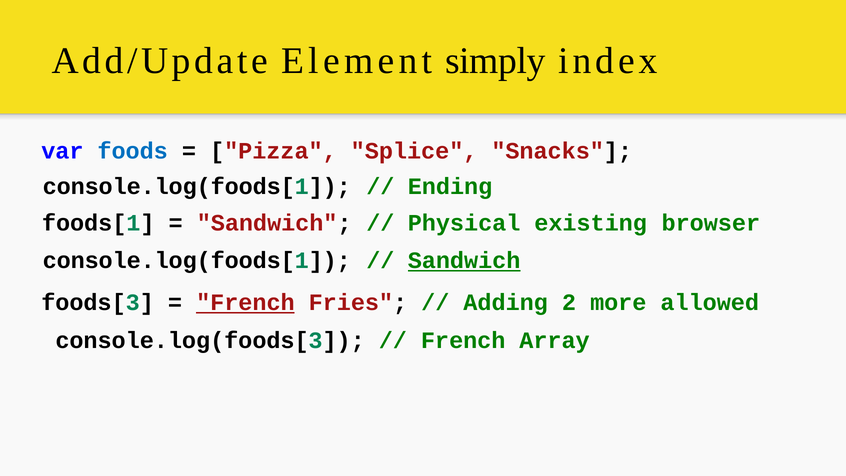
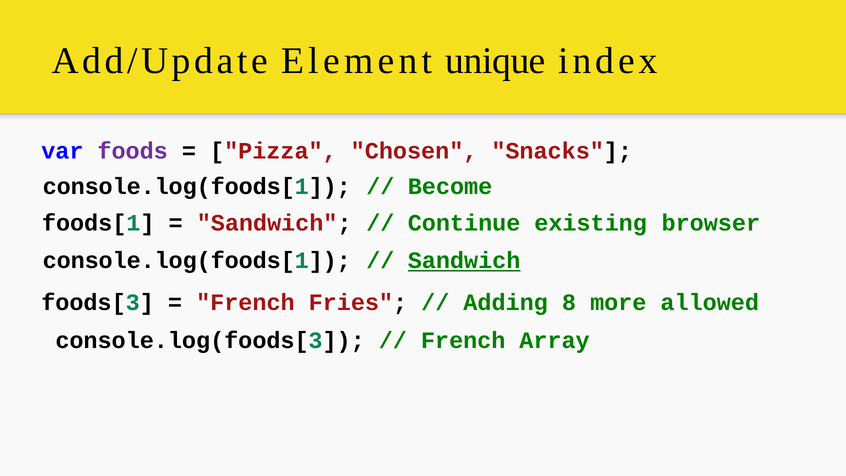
simply: simply -> unique
foods colour: blue -> purple
Splice: Splice -> Chosen
Ending: Ending -> Become
Physical: Physical -> Continue
French at (245, 302) underline: present -> none
2: 2 -> 8
